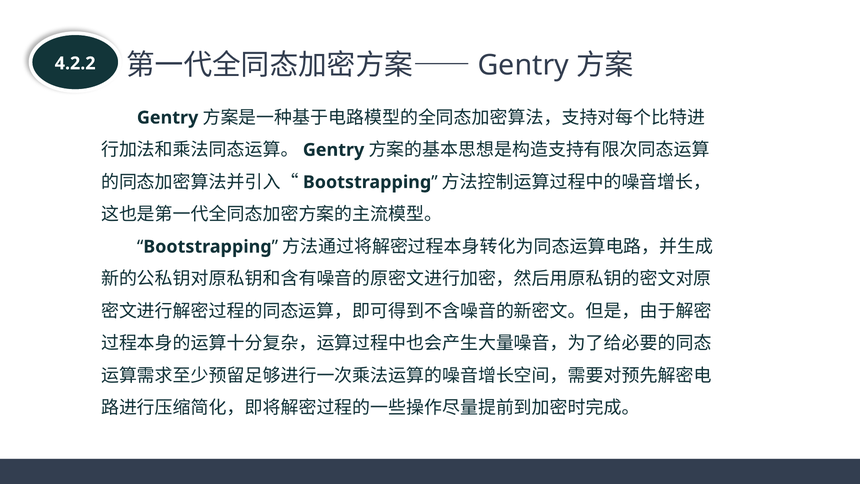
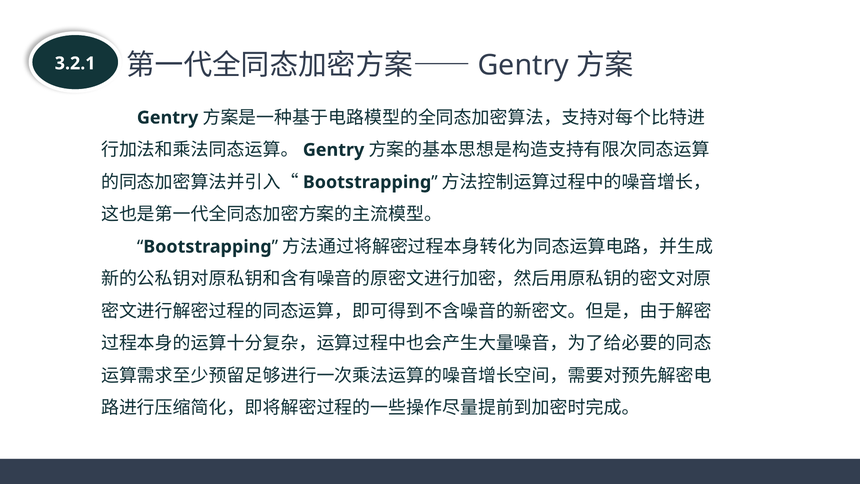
4.2.2: 4.2.2 -> 3.2.1
